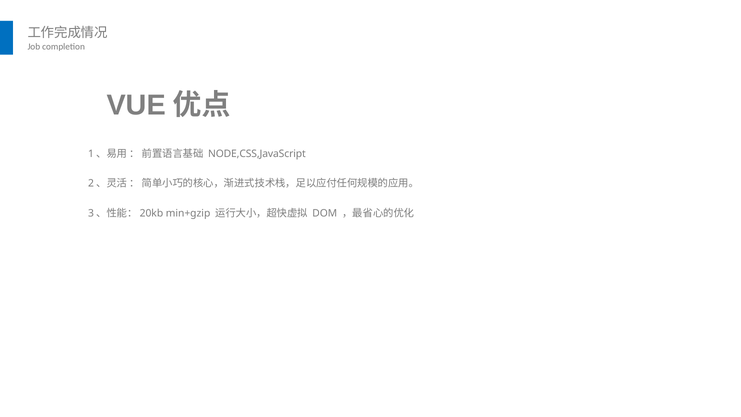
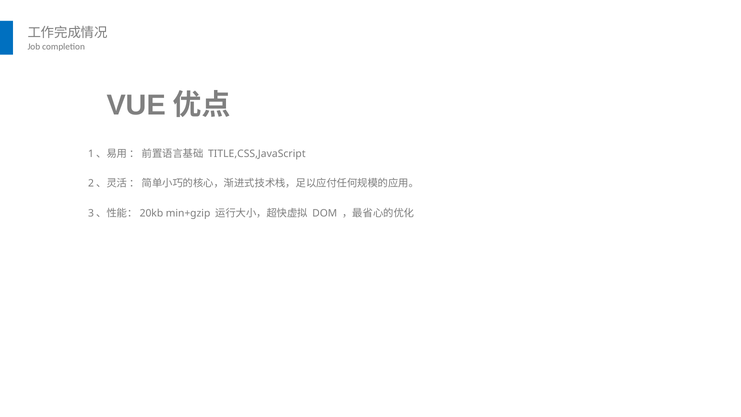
NODE,CSS,JavaScript: NODE,CSS,JavaScript -> TITLE,CSS,JavaScript
